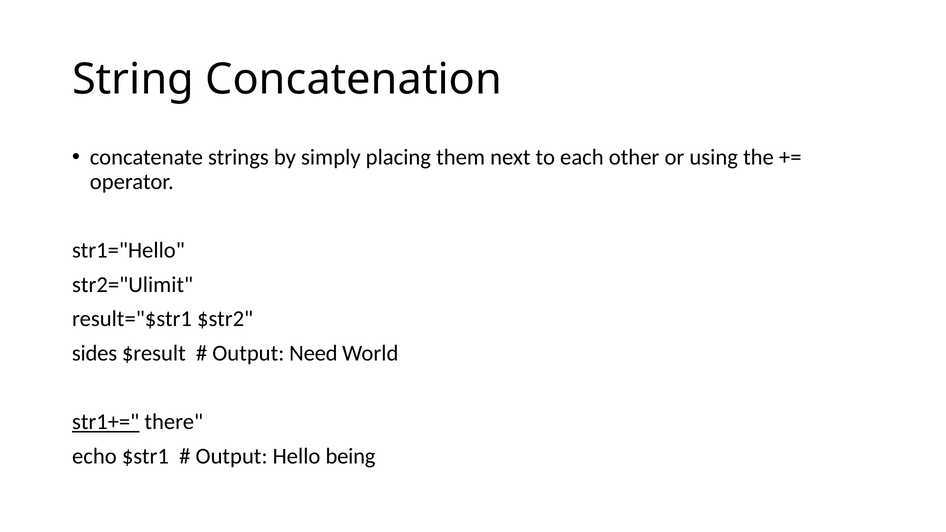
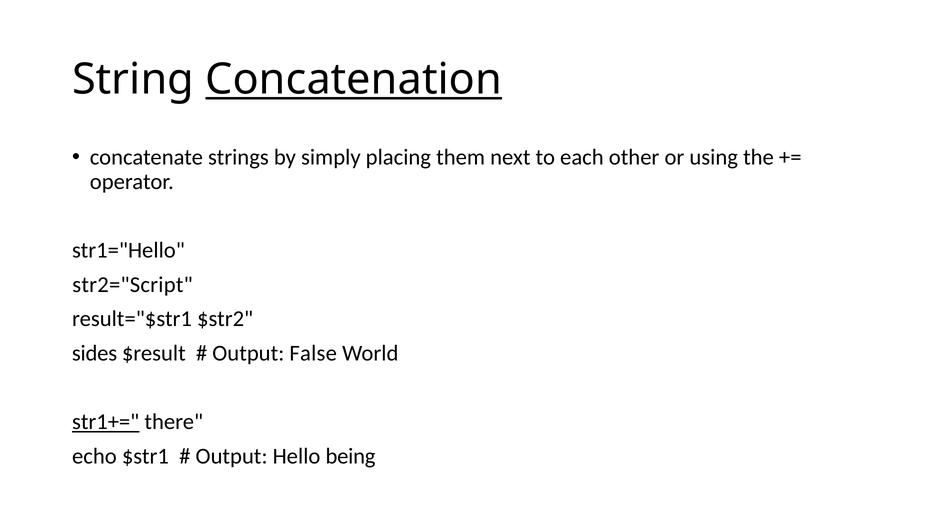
Concatenation underline: none -> present
str2="Ulimit: str2="Ulimit -> str2="Script
Need: Need -> False
